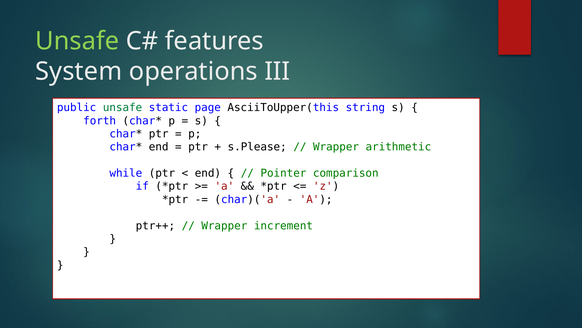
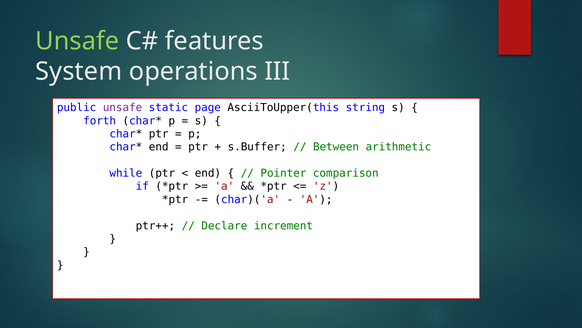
unsafe at (123, 107) colour: green -> purple
s.Please: s.Please -> s.Buffer
Wrapper at (336, 147): Wrapper -> Between
Wrapper at (224, 225): Wrapper -> Declare
